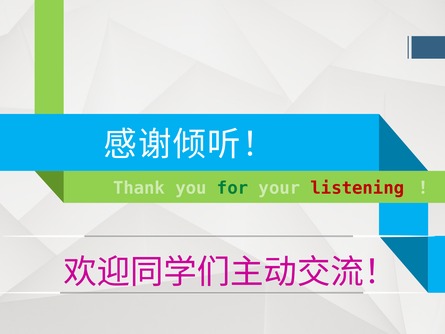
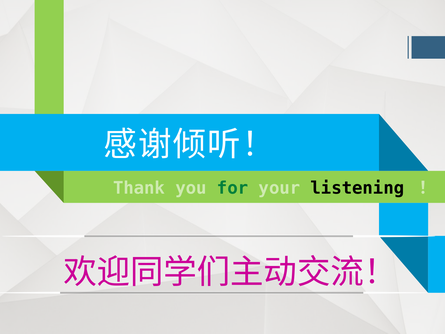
listening colour: red -> black
